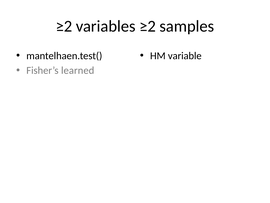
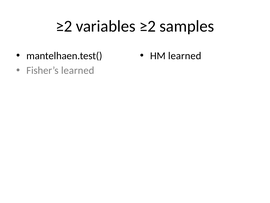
HM variable: variable -> learned
